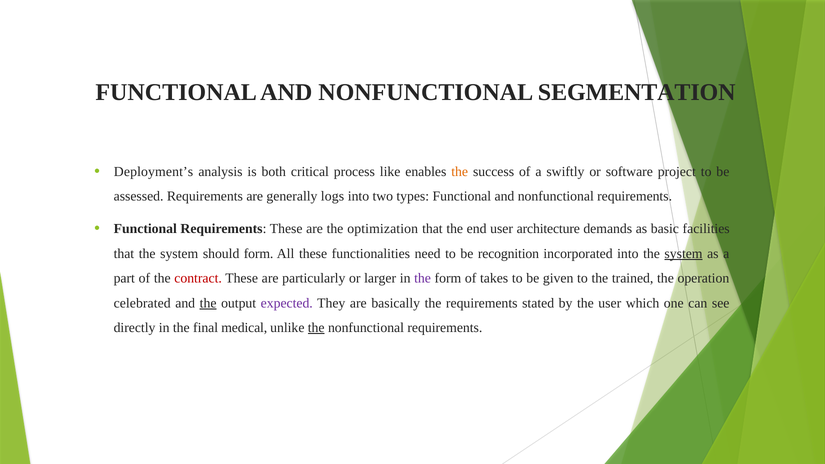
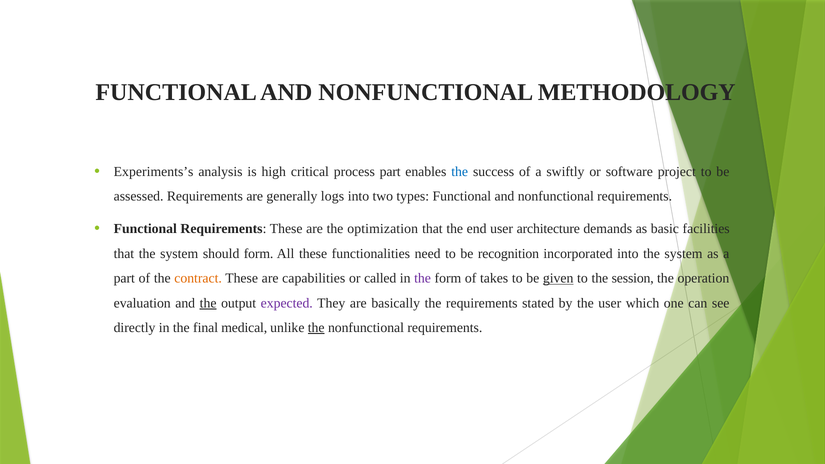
SEGMENTATION: SEGMENTATION -> METHODOLOGY
Deployment’s: Deployment’s -> Experiments’s
both: both -> high
process like: like -> part
the at (460, 172) colour: orange -> blue
system at (684, 254) underline: present -> none
contract colour: red -> orange
particularly: particularly -> capabilities
larger: larger -> called
given underline: none -> present
trained: trained -> session
celebrated: celebrated -> evaluation
